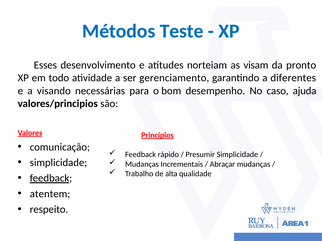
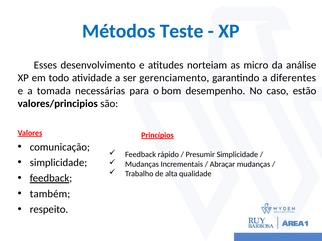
visam: visam -> micro
pronto: pronto -> análise
visando: visando -> tomada
ajuda: ajuda -> estão
atentem: atentem -> também
